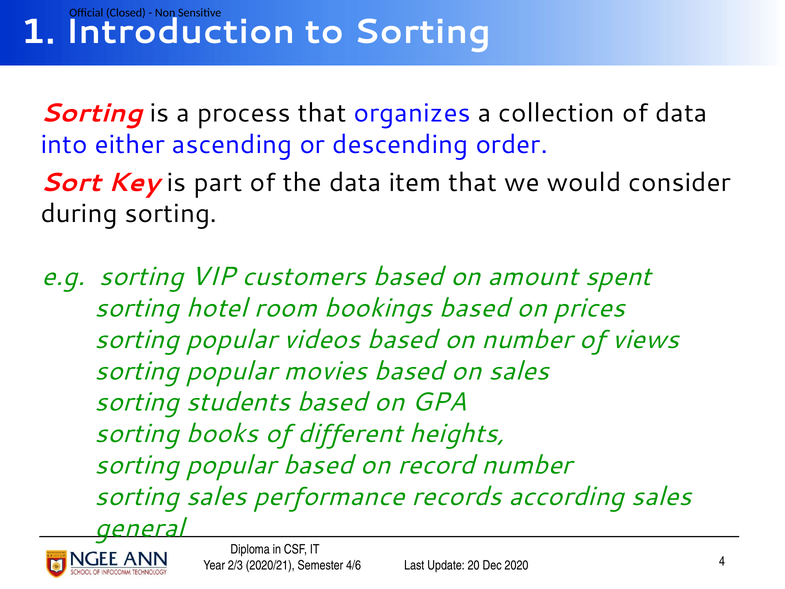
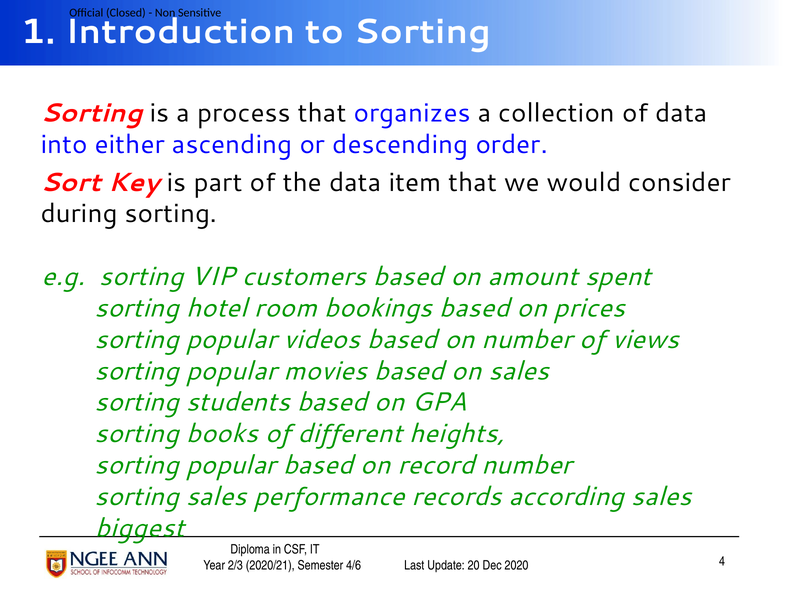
general: general -> biggest
